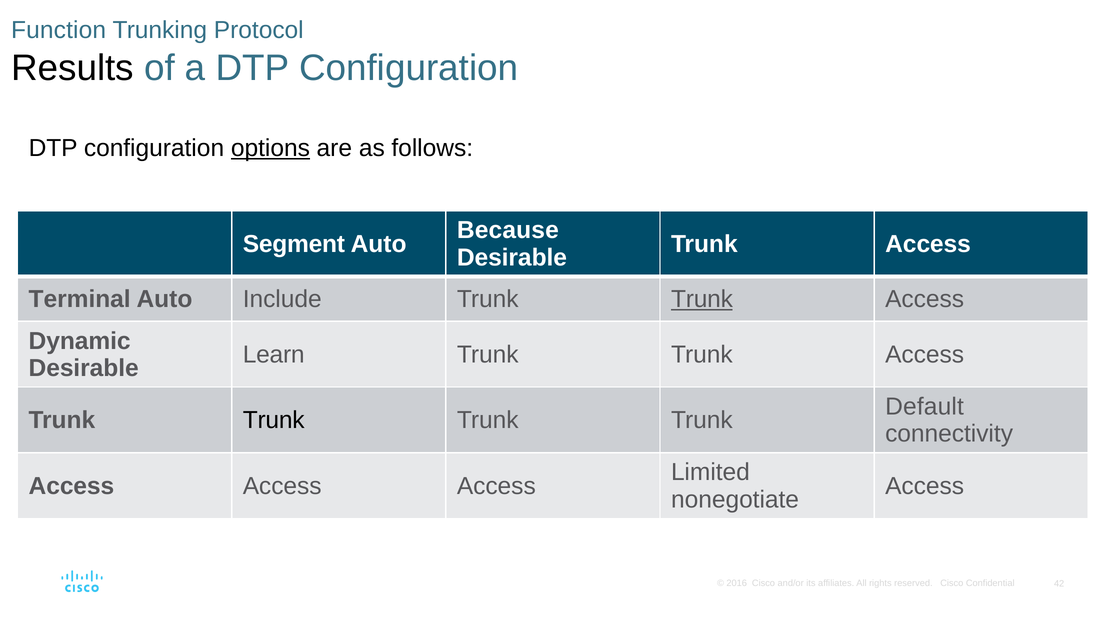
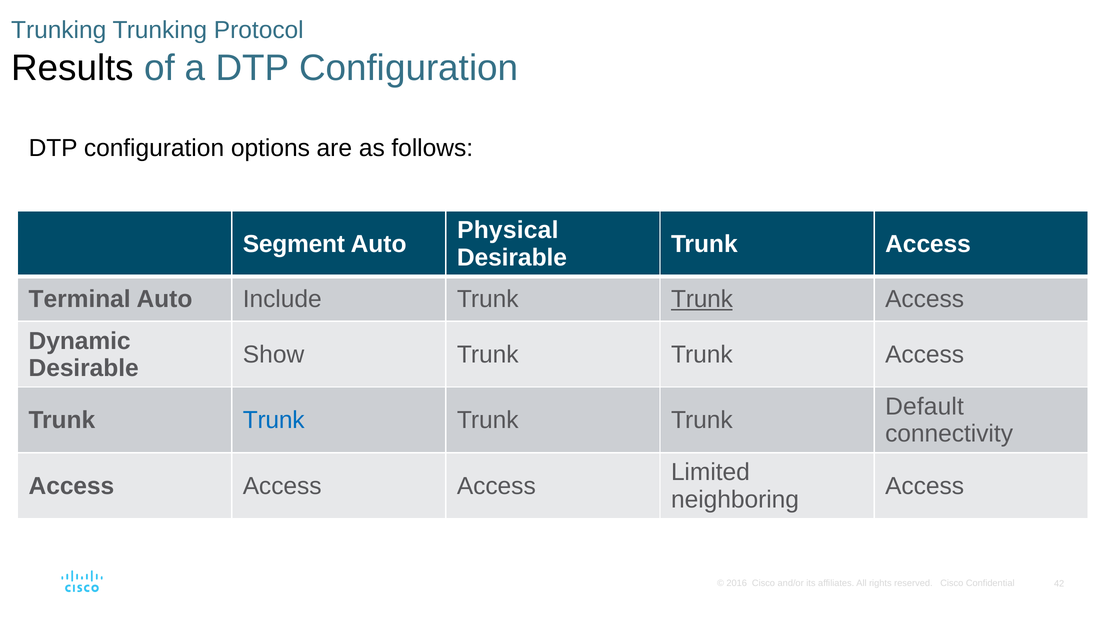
Function at (59, 30): Function -> Trunking
options underline: present -> none
Because: Because -> Physical
Learn: Learn -> Show
Trunk at (274, 420) colour: black -> blue
nonegotiate: nonegotiate -> neighboring
